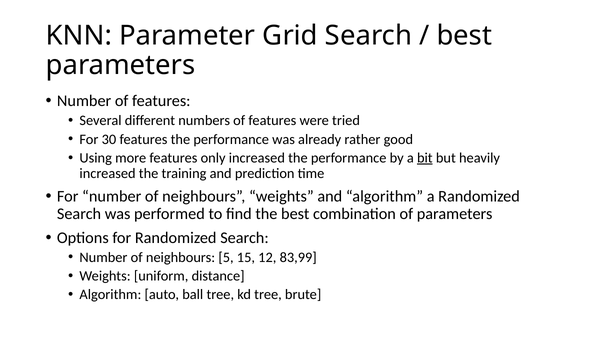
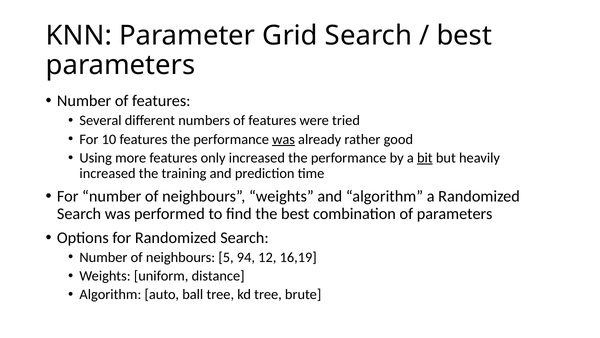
30: 30 -> 10
was at (284, 139) underline: none -> present
15: 15 -> 94
83,99: 83,99 -> 16,19
